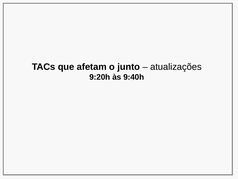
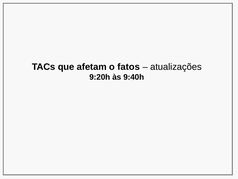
junto: junto -> fatos
